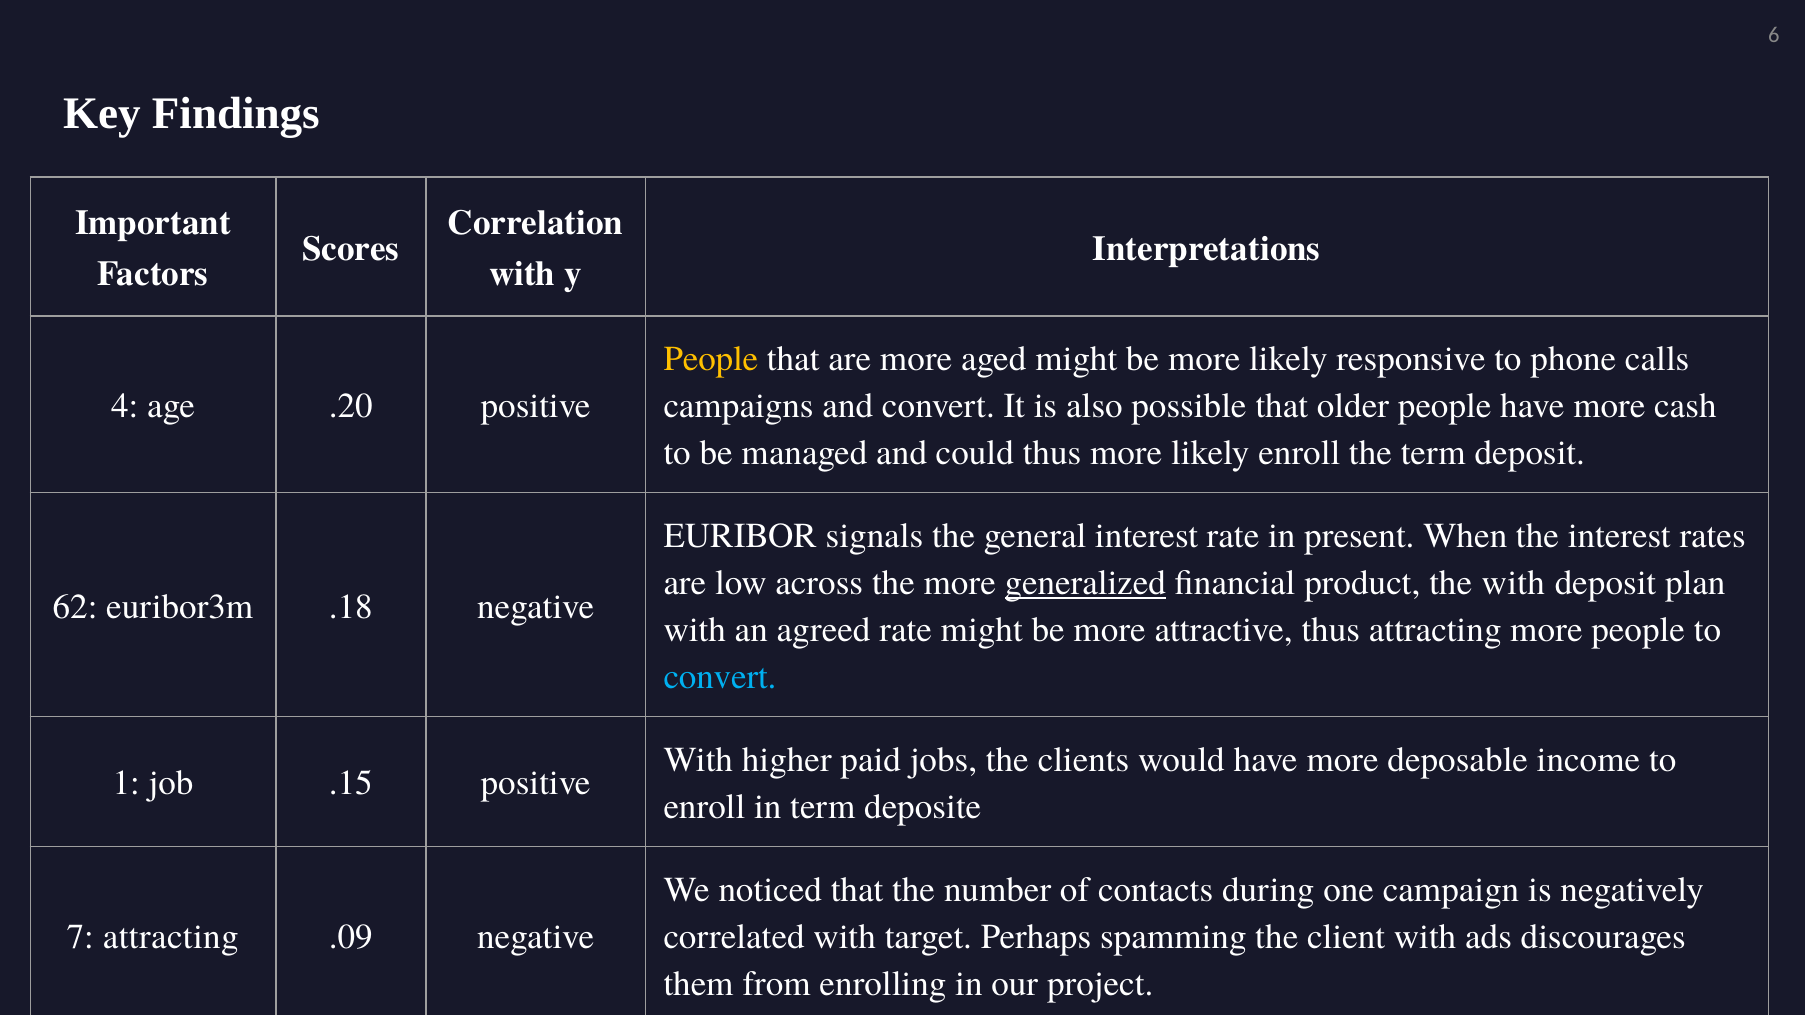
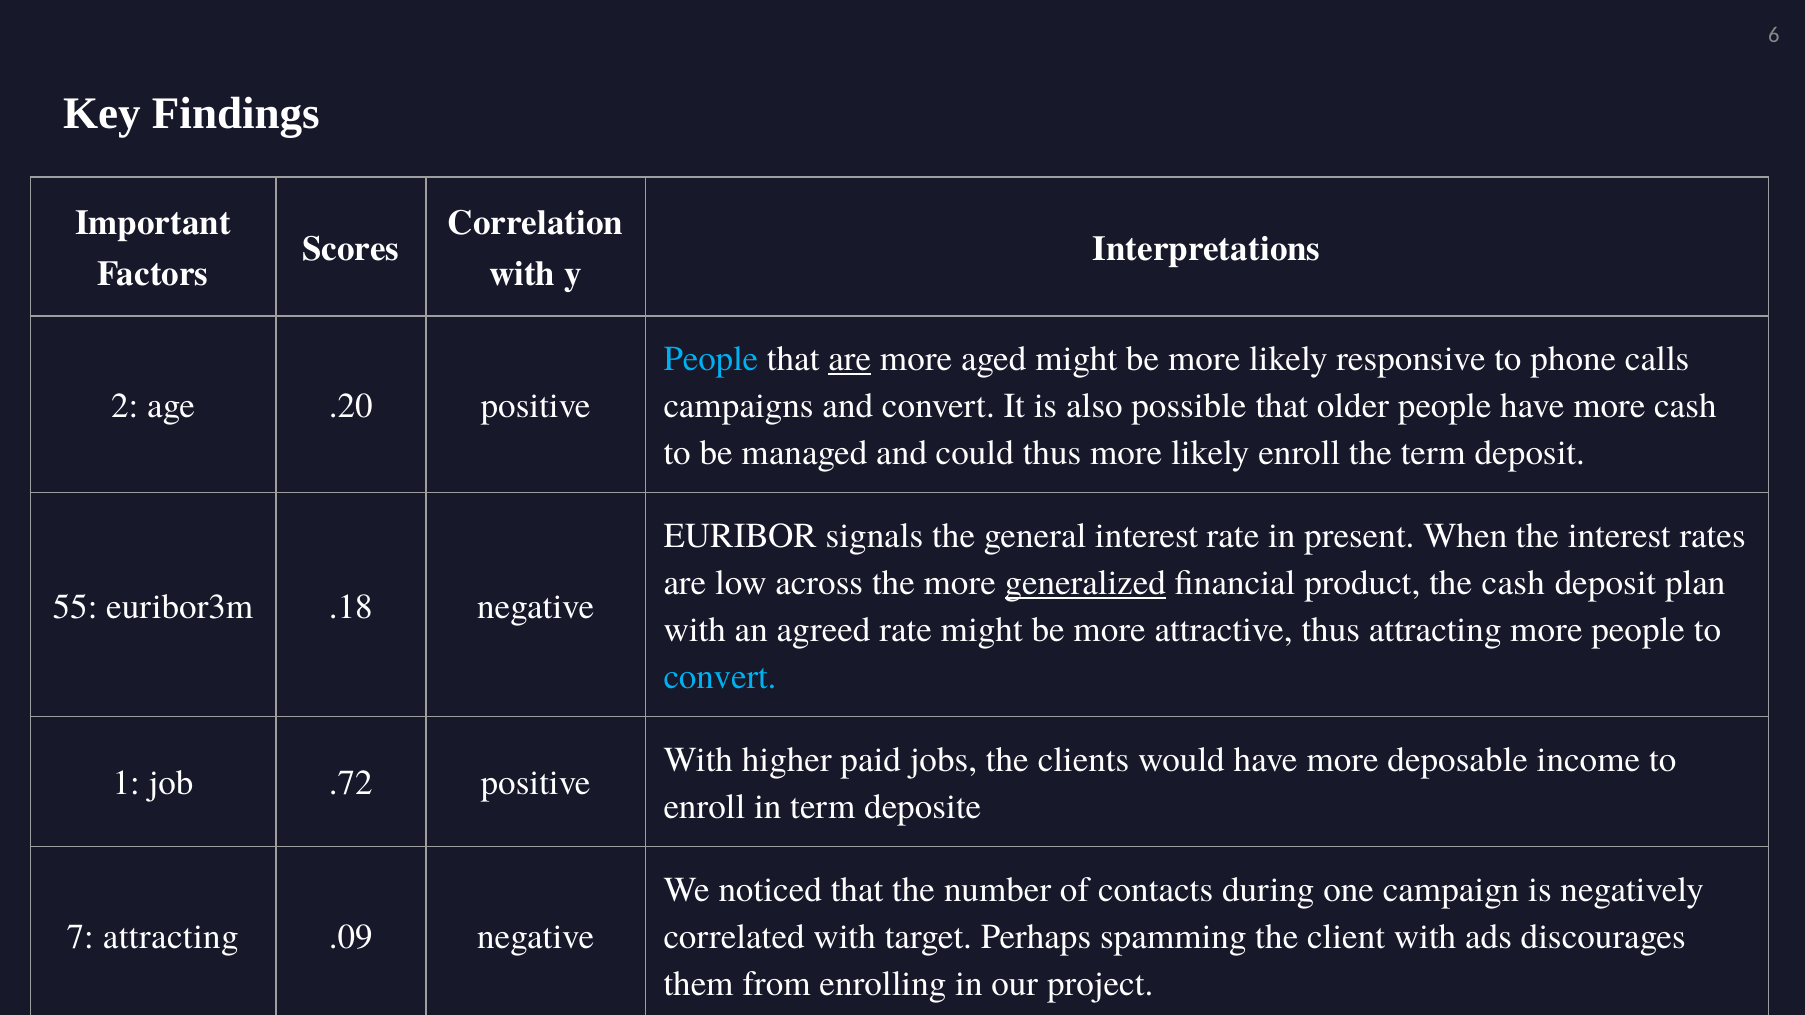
People at (711, 359) colour: yellow -> light blue
are at (850, 359) underline: none -> present
4: 4 -> 2
the with: with -> cash
62: 62 -> 55
.15: .15 -> .72
